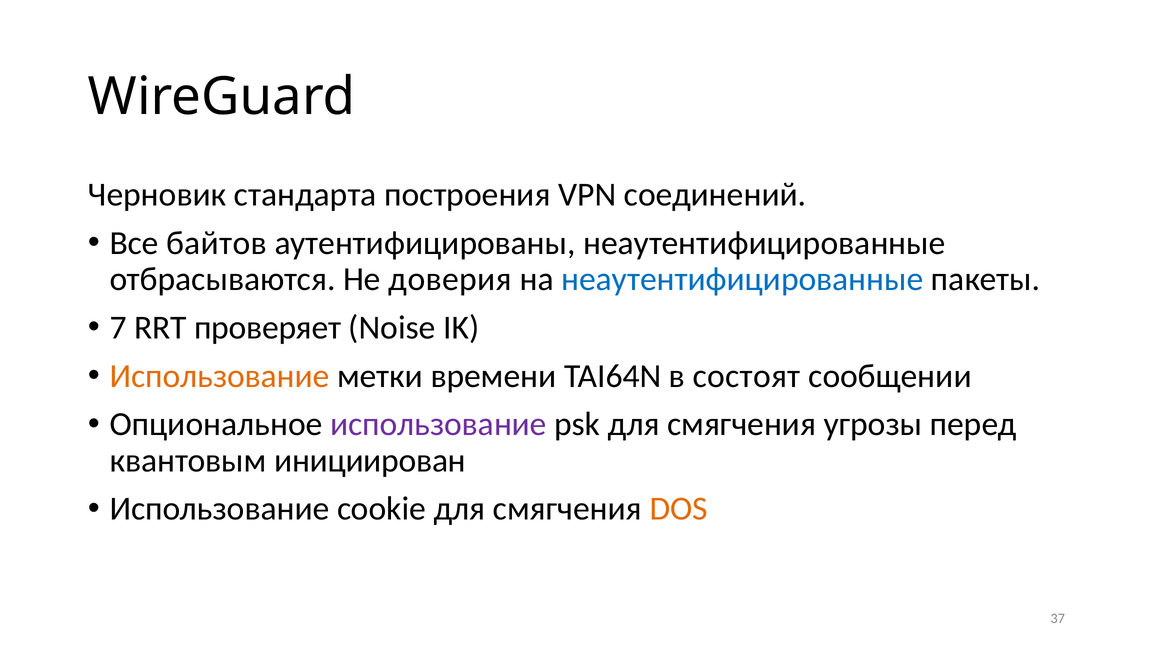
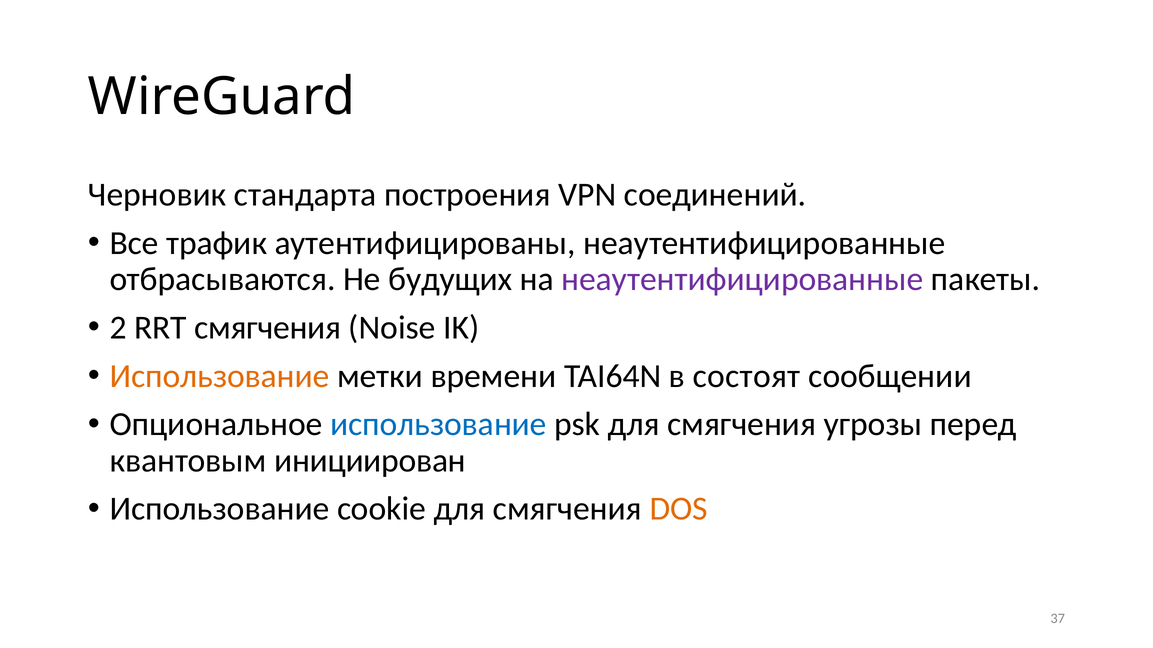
байтов: байтов -> трафик
доверия: доверия -> будущих
неаутентифицированные at (742, 280) colour: blue -> purple
7: 7 -> 2
RRT проверяет: проверяет -> смягчения
использование at (438, 425) colour: purple -> blue
